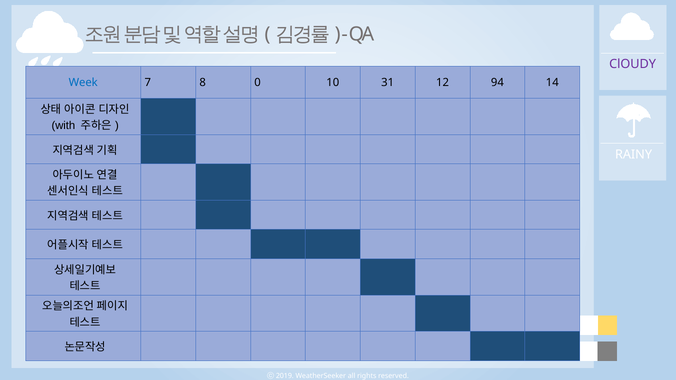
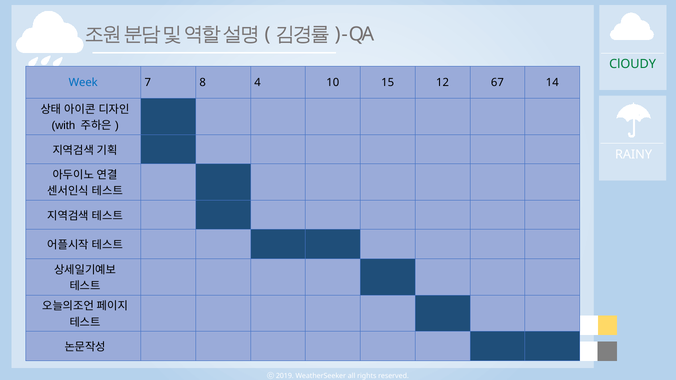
ClOUDY colour: purple -> green
0: 0 -> 4
31: 31 -> 15
94: 94 -> 67
